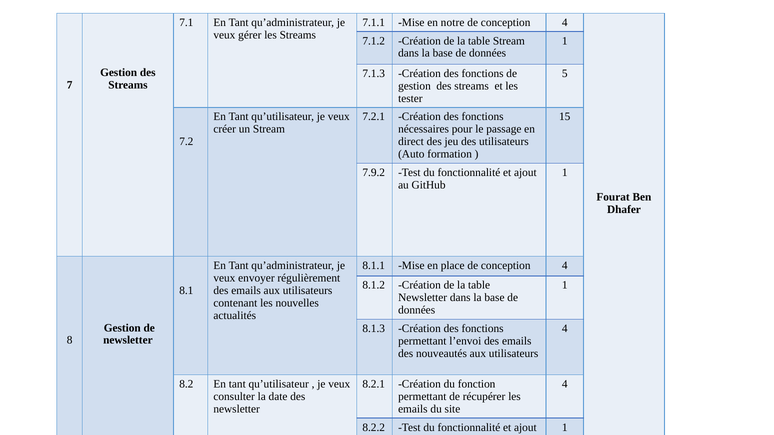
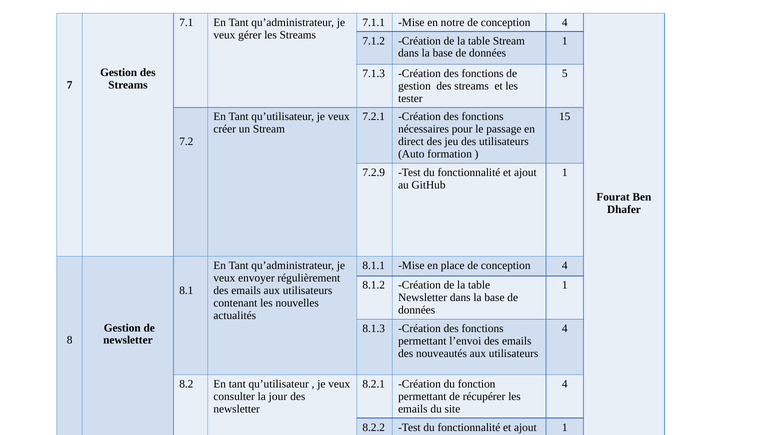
7.9.2: 7.9.2 -> 7.2.9
date: date -> jour
